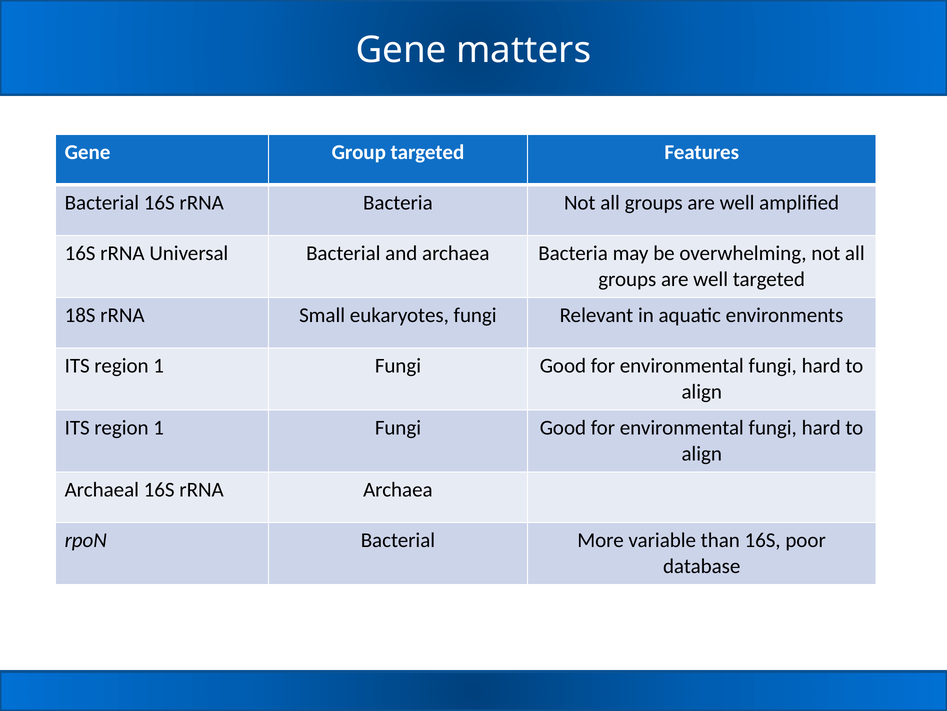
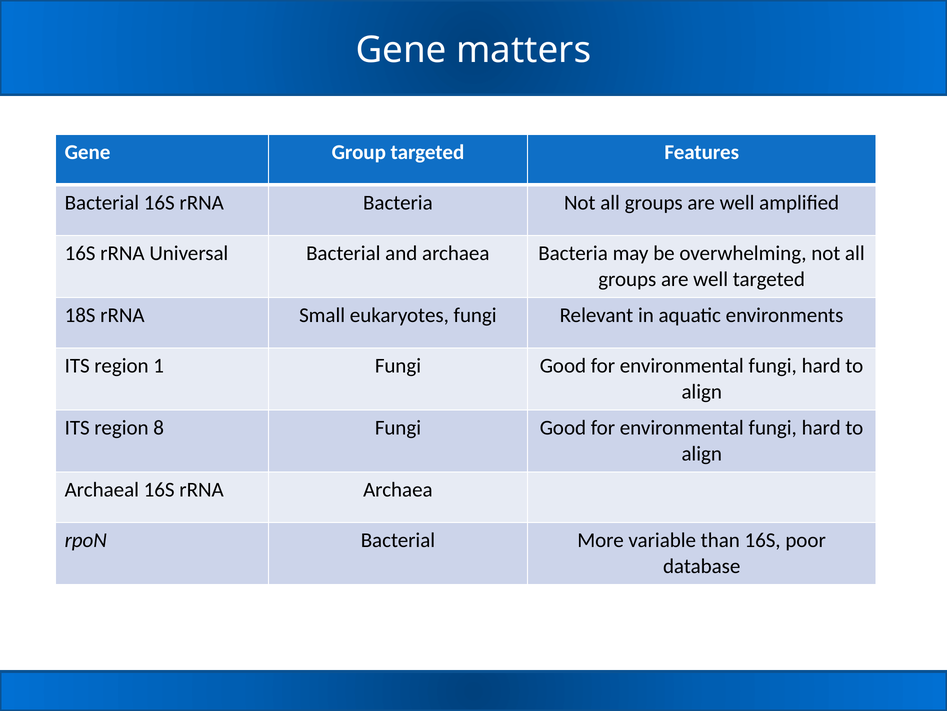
1 at (159, 427): 1 -> 8
